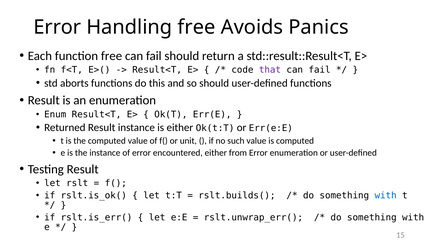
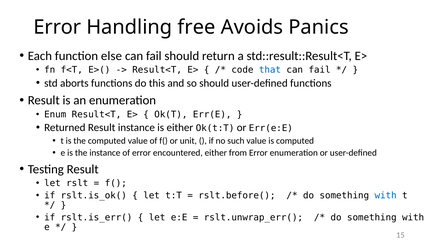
function free: free -> else
that colour: purple -> blue
rslt.builds(: rslt.builds( -> rslt.before(
